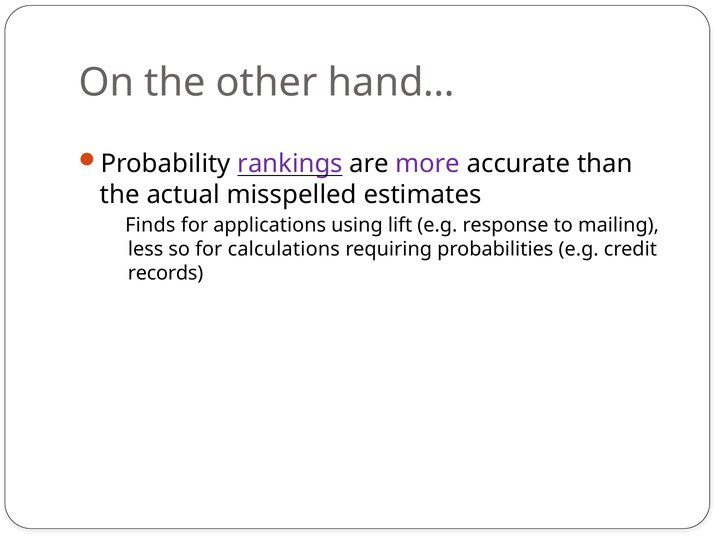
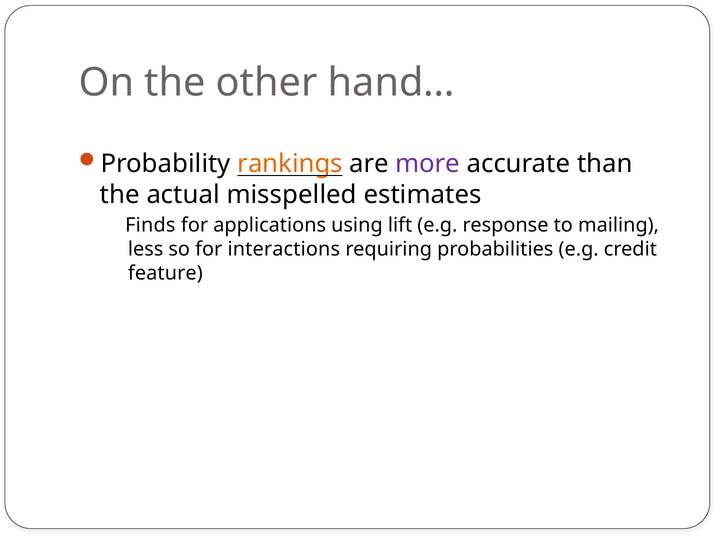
rankings colour: purple -> orange
calculations: calculations -> interactions
records: records -> feature
